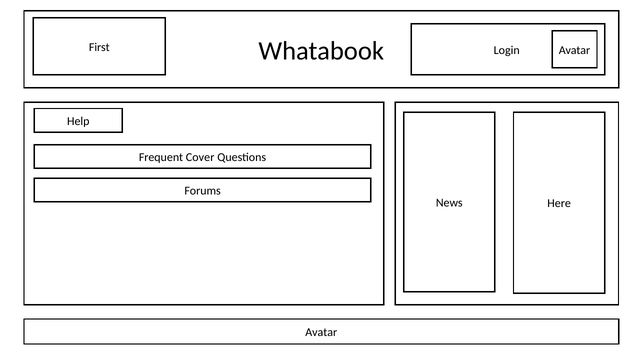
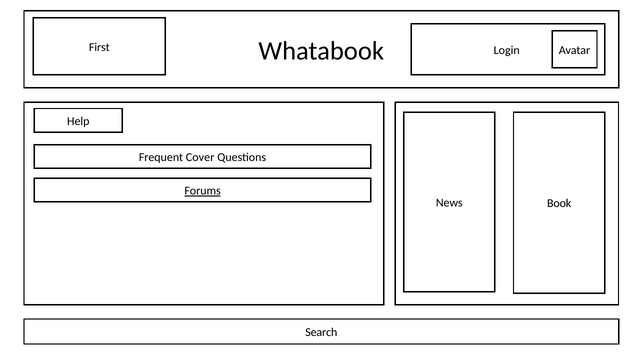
Forums underline: none -> present
Here: Here -> Book
Avatar at (321, 333): Avatar -> Search
